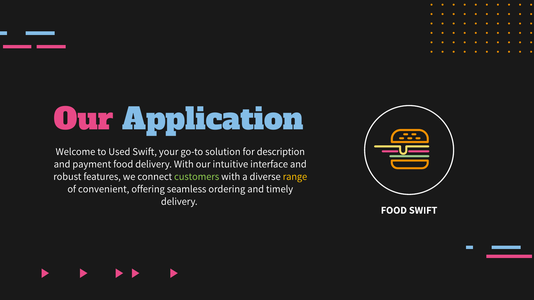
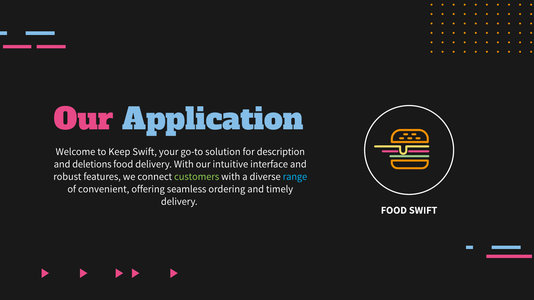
Used: Used -> Keep
payment: payment -> deletions
range colour: yellow -> light blue
